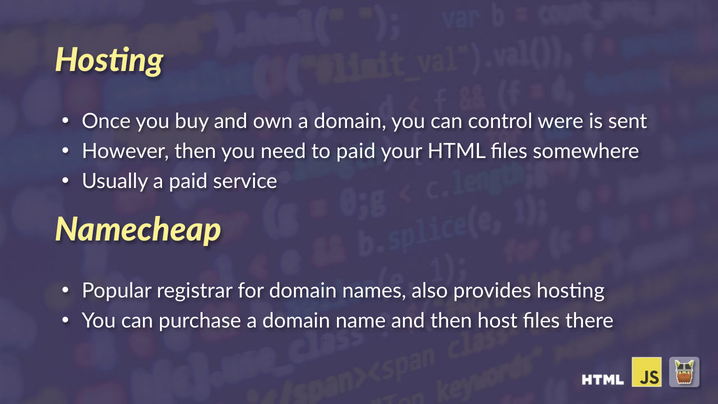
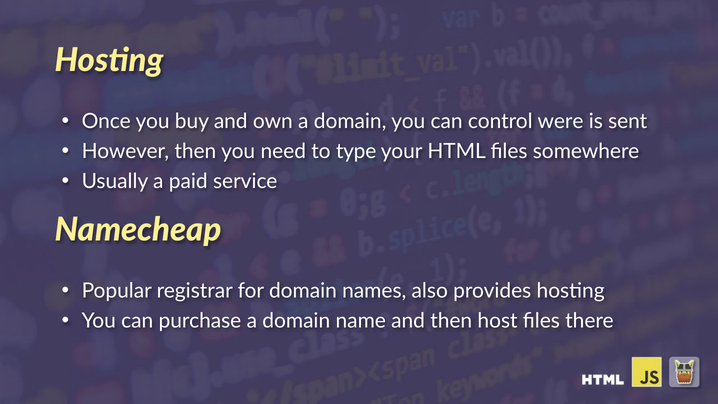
to paid: paid -> type
